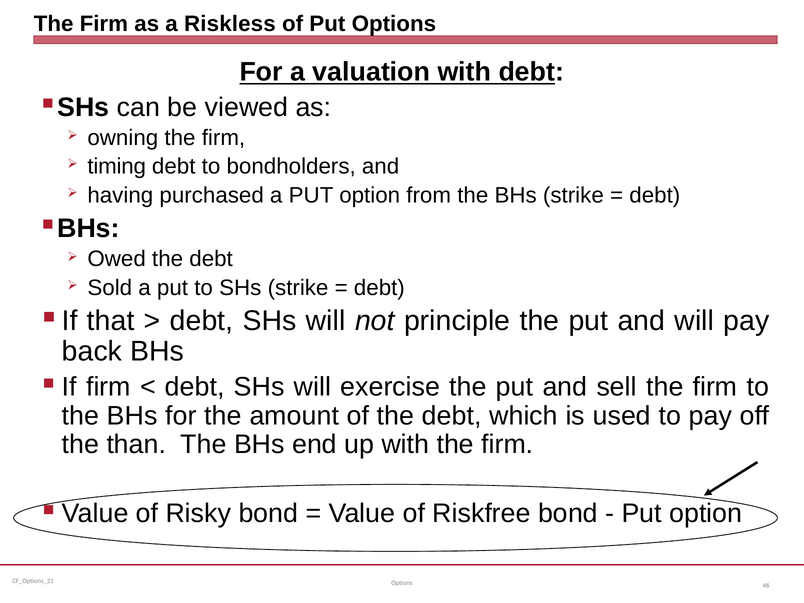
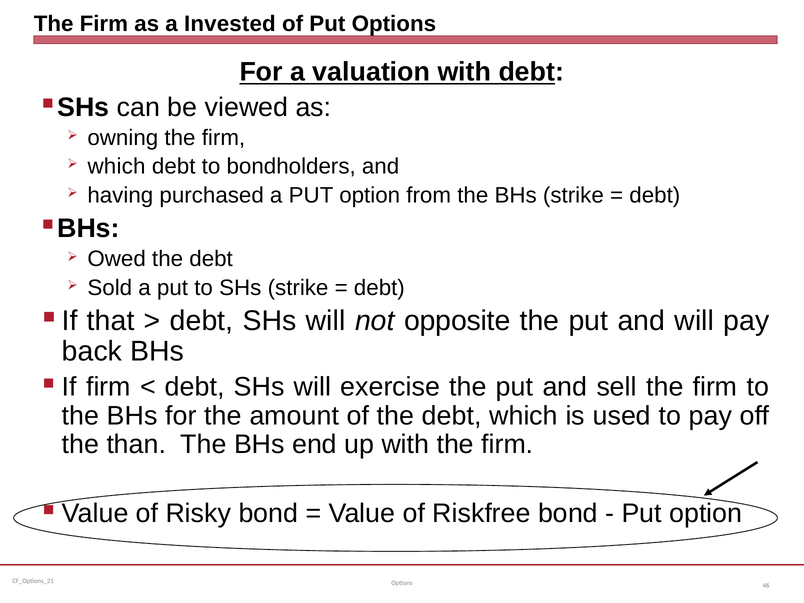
Riskless: Riskless -> Invested
timing at (117, 167): timing -> which
principle: principle -> opposite
